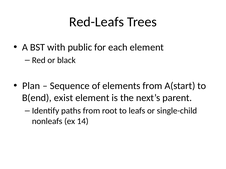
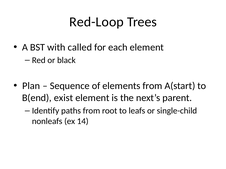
Red-Leafs: Red-Leafs -> Red-Loop
public: public -> called
